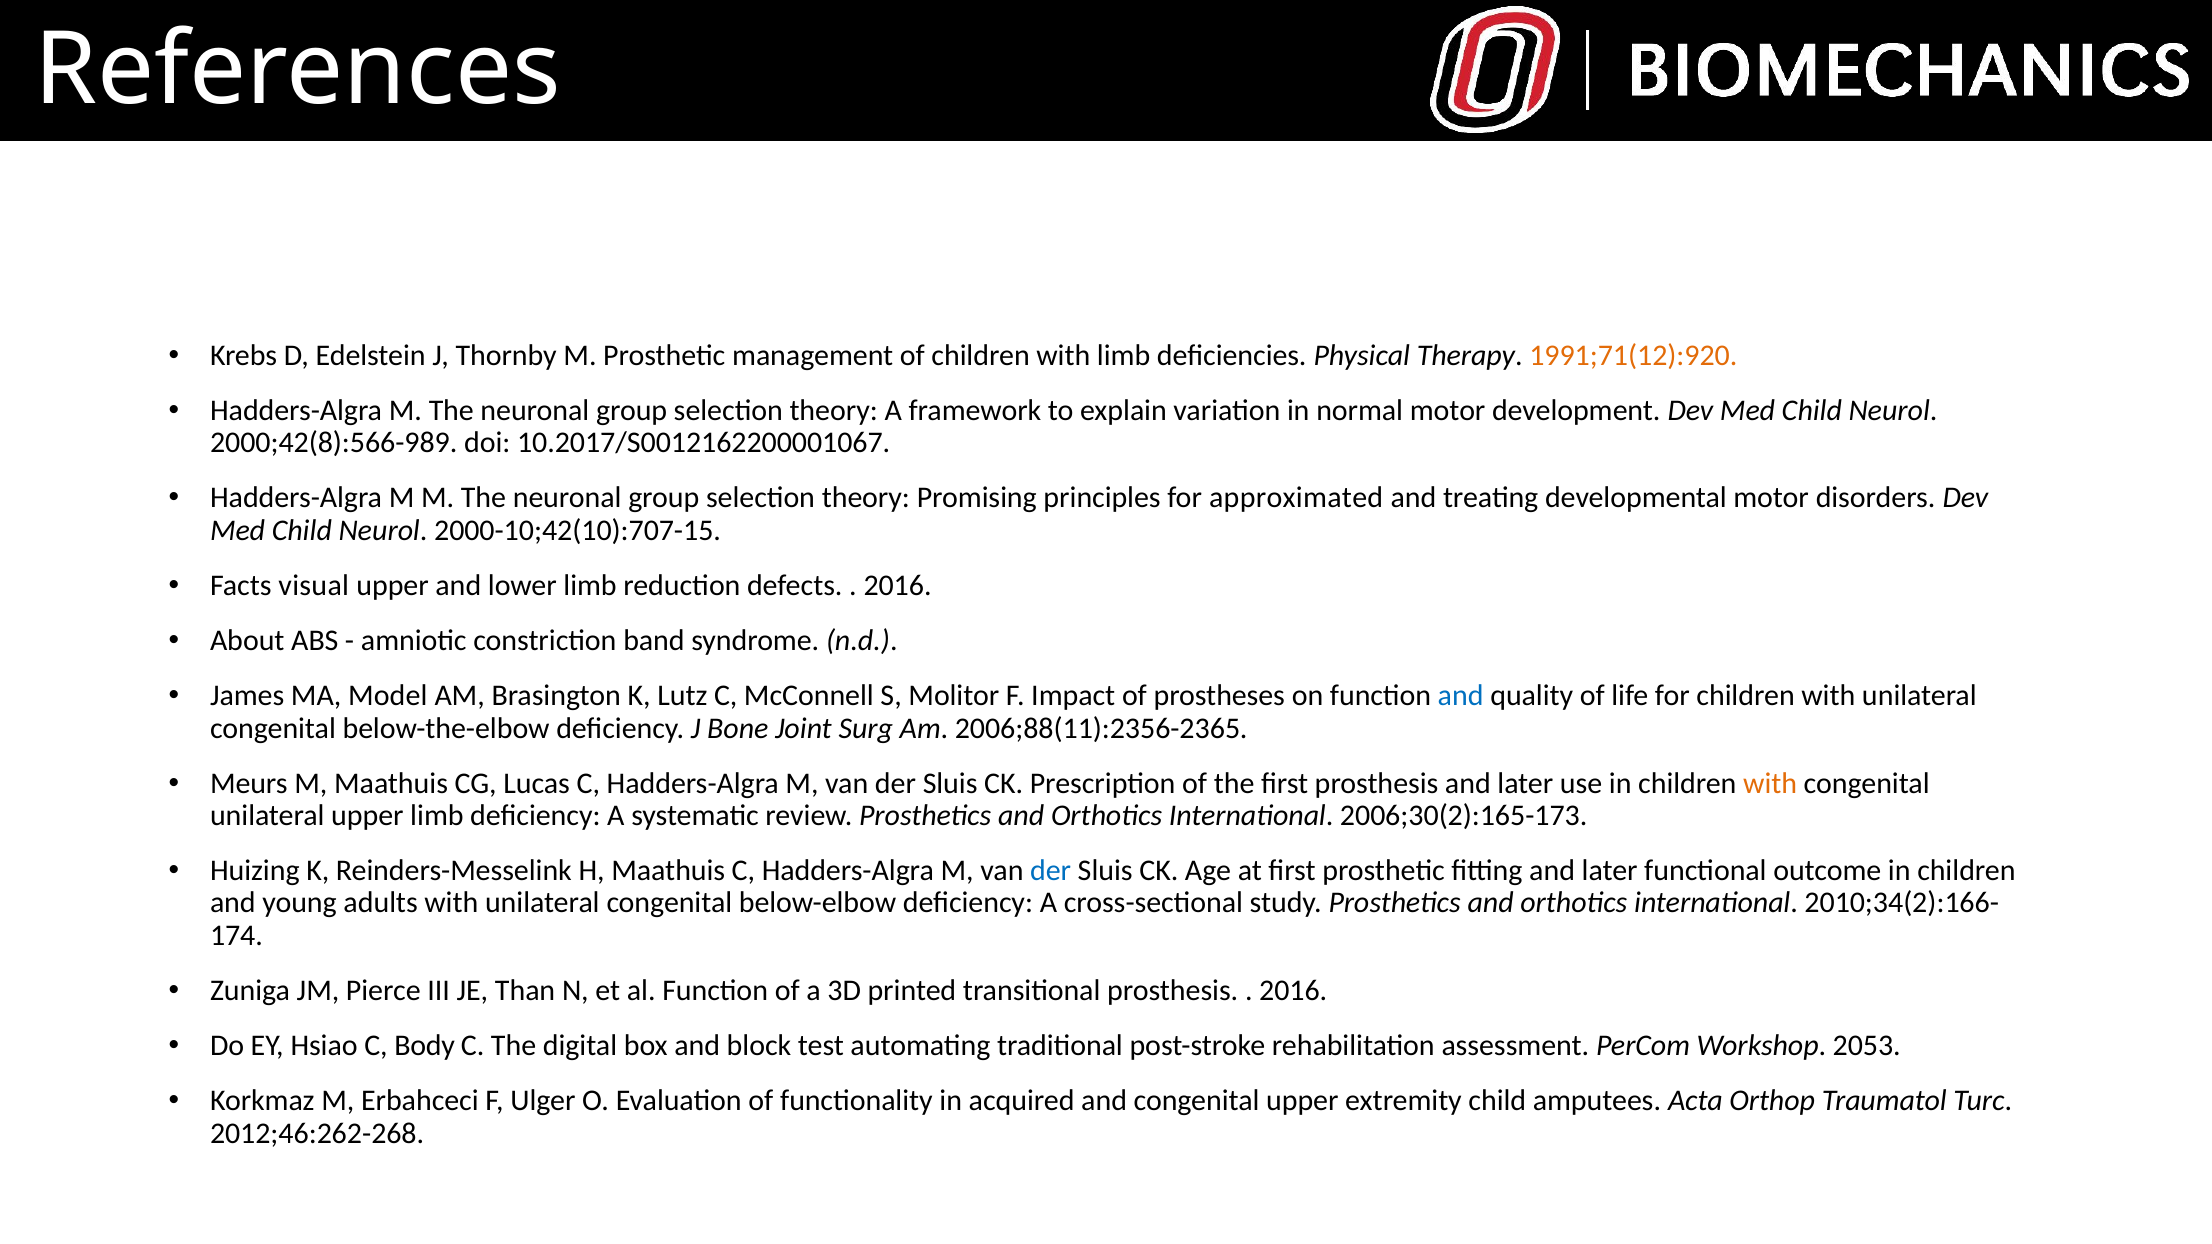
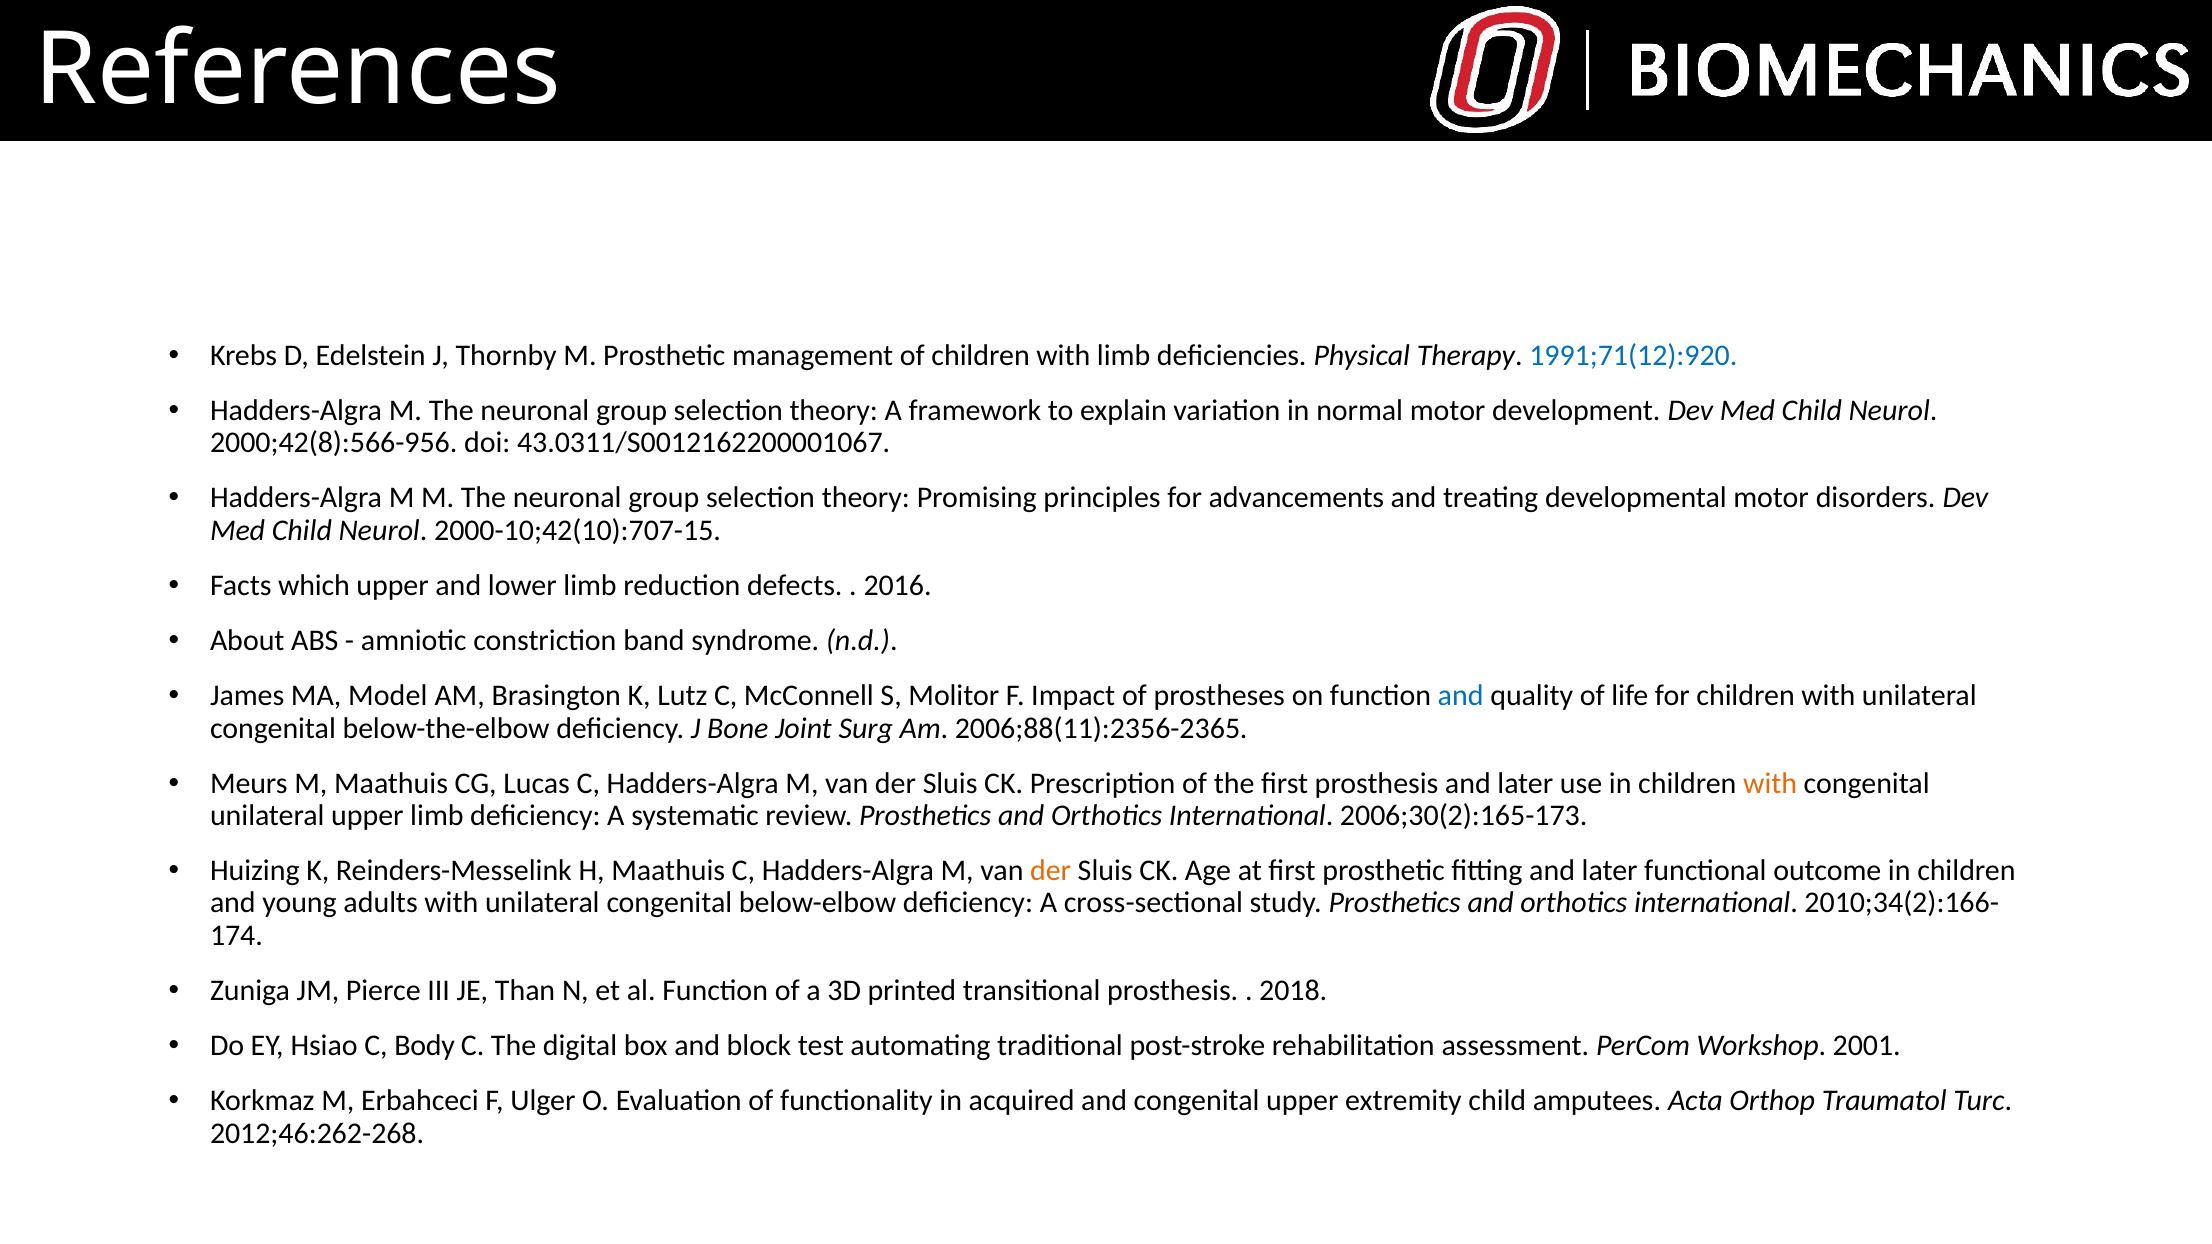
1991;71(12):920 colour: orange -> blue
2000;42(8):566-989: 2000;42(8):566-989 -> 2000;42(8):566-956
10.2017/S0012162200001067: 10.2017/S0012162200001067 -> 43.0311/S0012162200001067
approximated: approximated -> advancements
visual: visual -> which
der at (1051, 871) colour: blue -> orange
2016 at (1293, 991): 2016 -> 2018
2053: 2053 -> 2001
